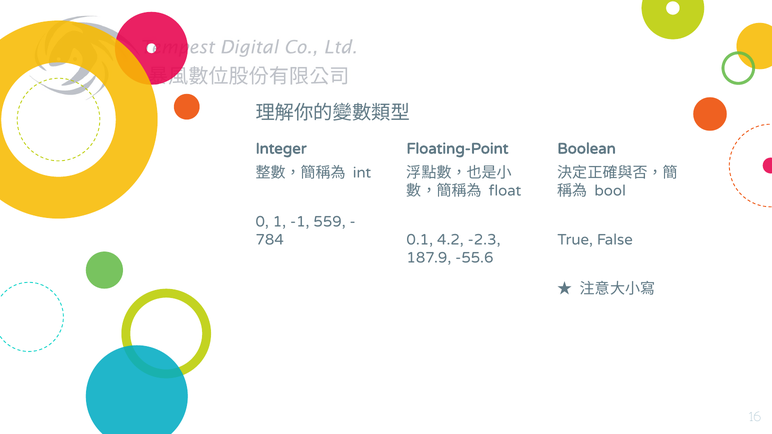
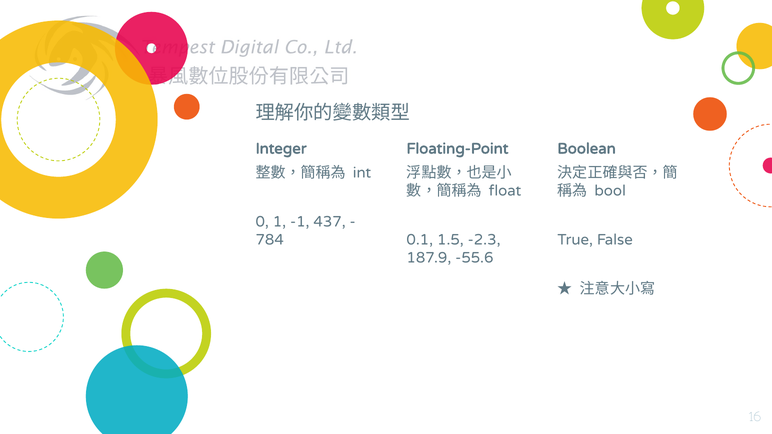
559: 559 -> 437
4.2: 4.2 -> 1.5
